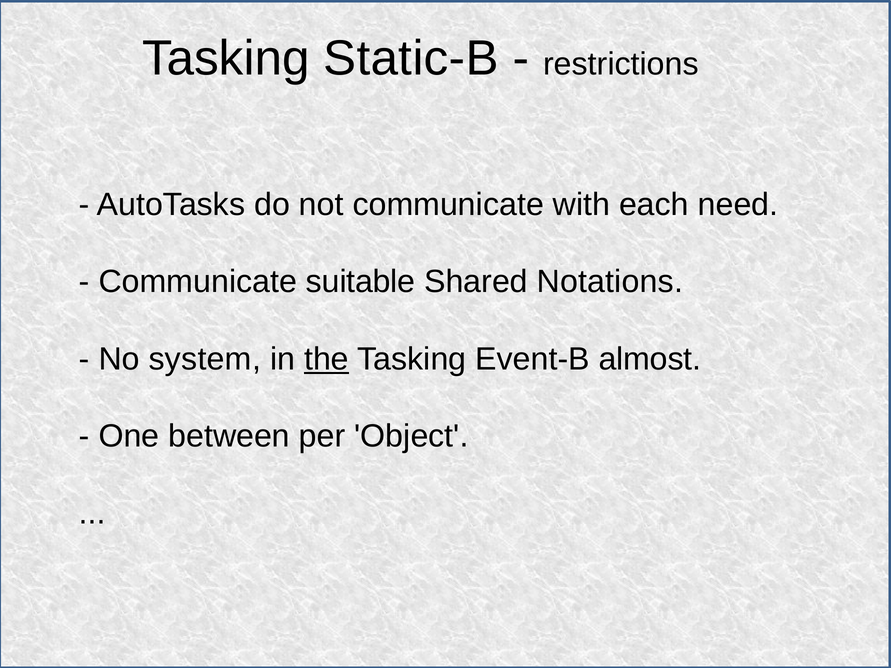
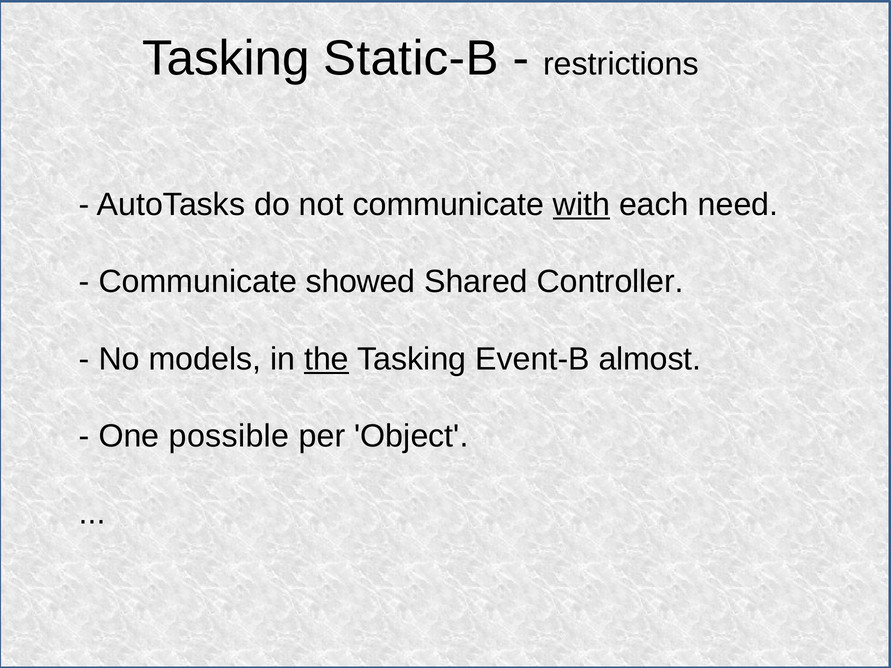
with underline: none -> present
suitable: suitable -> showed
Notations: Notations -> Controller
system: system -> models
between: between -> possible
